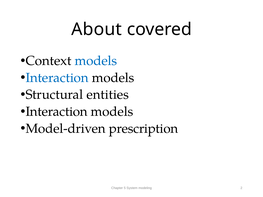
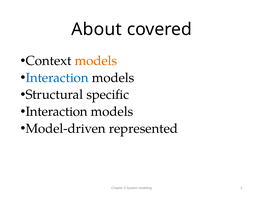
models at (96, 61) colour: blue -> orange
entities: entities -> specific
prescription: prescription -> represented
